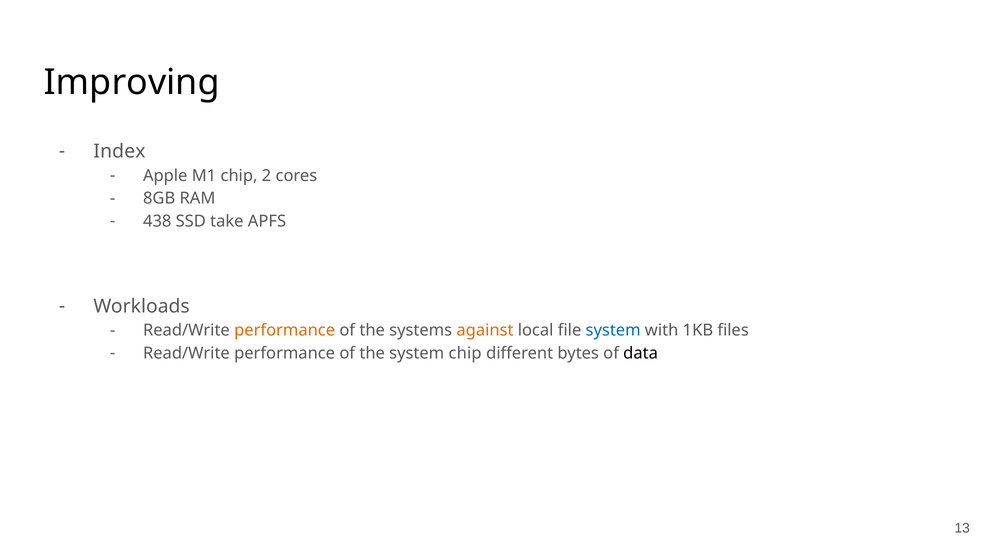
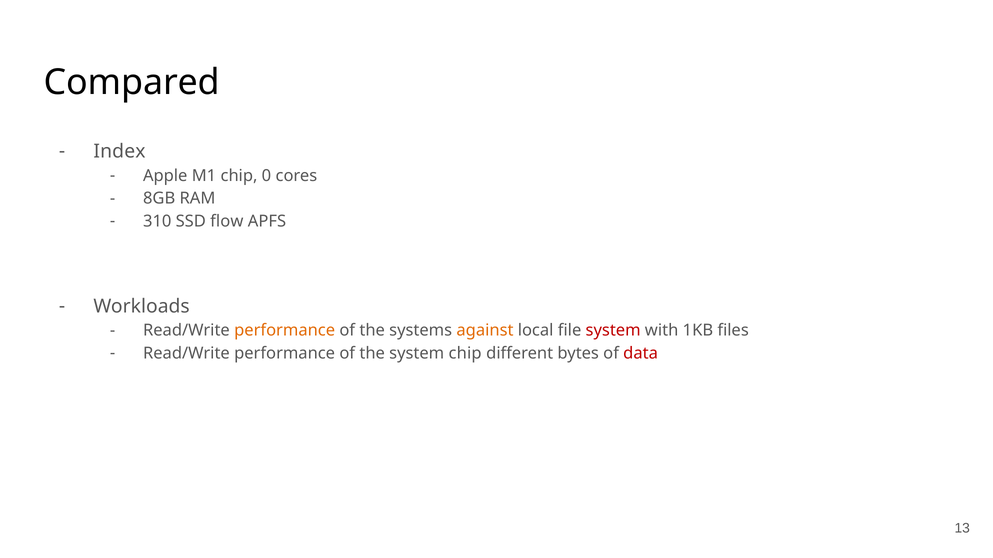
Improving: Improving -> Compared
2: 2 -> 0
438: 438 -> 310
take: take -> flow
system at (613, 331) colour: blue -> red
data colour: black -> red
